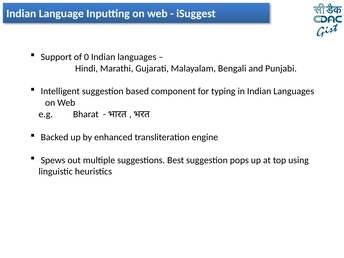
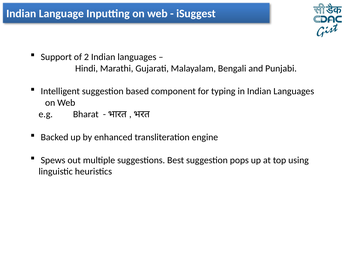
0: 0 -> 2
